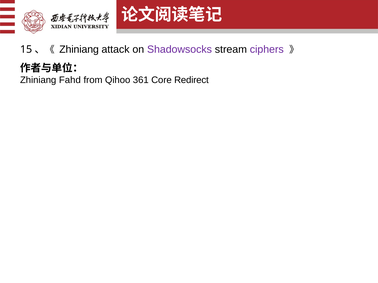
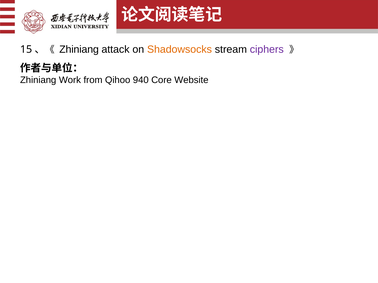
Shadowsocks colour: purple -> orange
Fahd: Fahd -> Work
361: 361 -> 940
Redirect: Redirect -> Website
